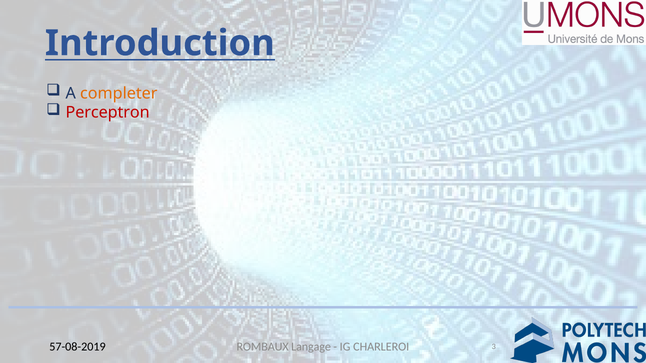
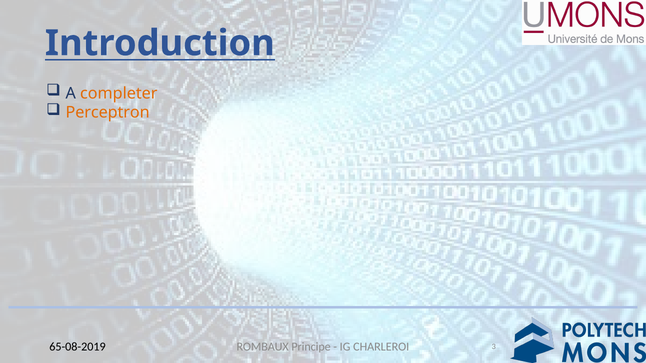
Perceptron colour: red -> orange
Langage: Langage -> Principe
57-08-2019: 57-08-2019 -> 65-08-2019
